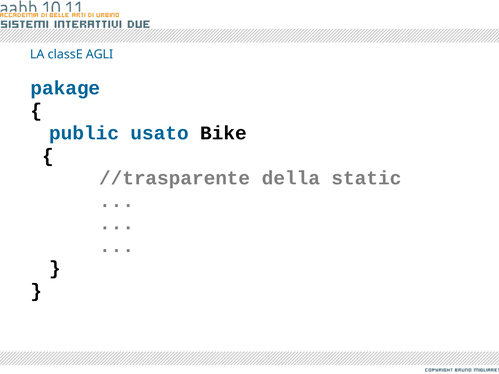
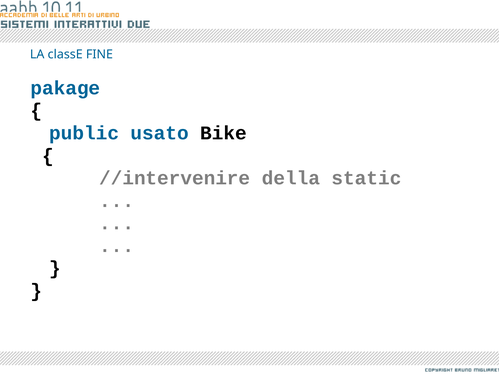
AGLI: AGLI -> FINE
//trasparente: //trasparente -> //intervenire
